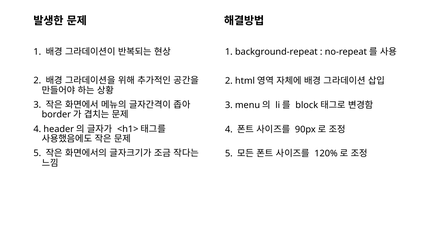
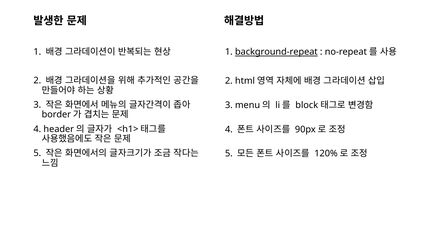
background-repeat underline: none -> present
